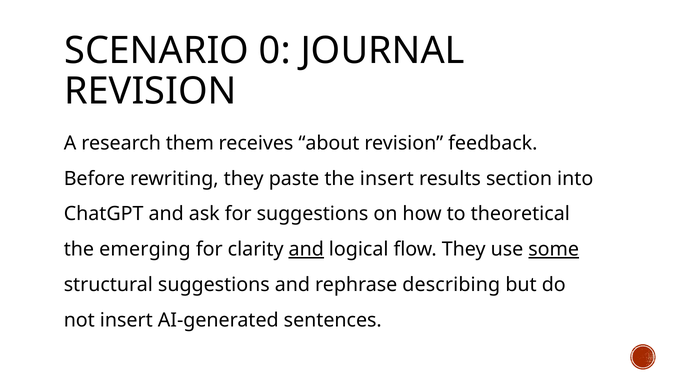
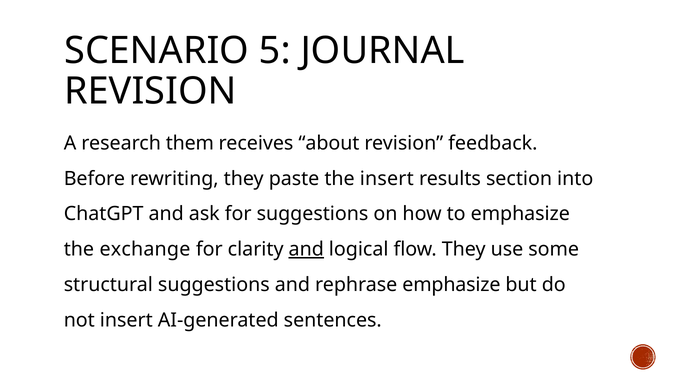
0: 0 -> 5
to theoretical: theoretical -> emphasize
emerging: emerging -> exchange
some underline: present -> none
rephrase describing: describing -> emphasize
